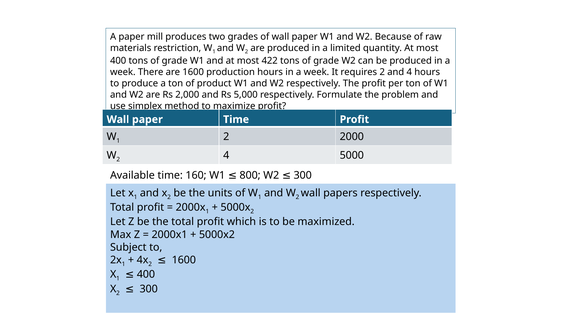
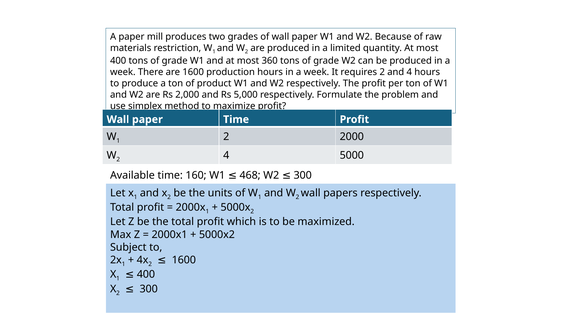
422: 422 -> 360
800: 800 -> 468
